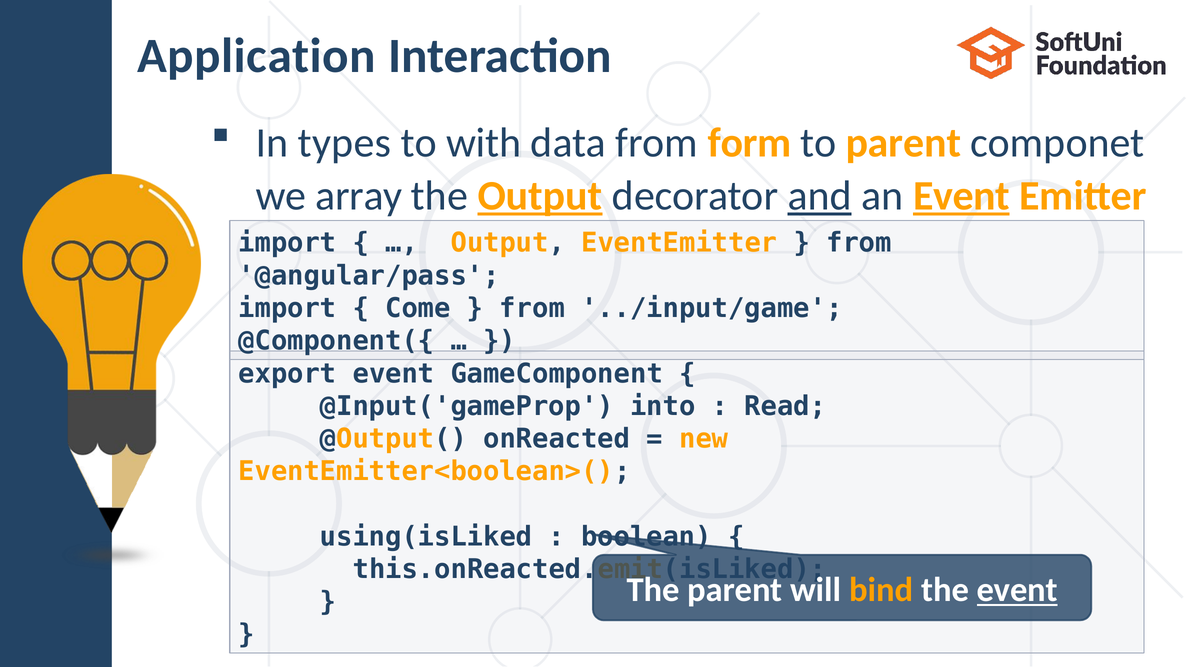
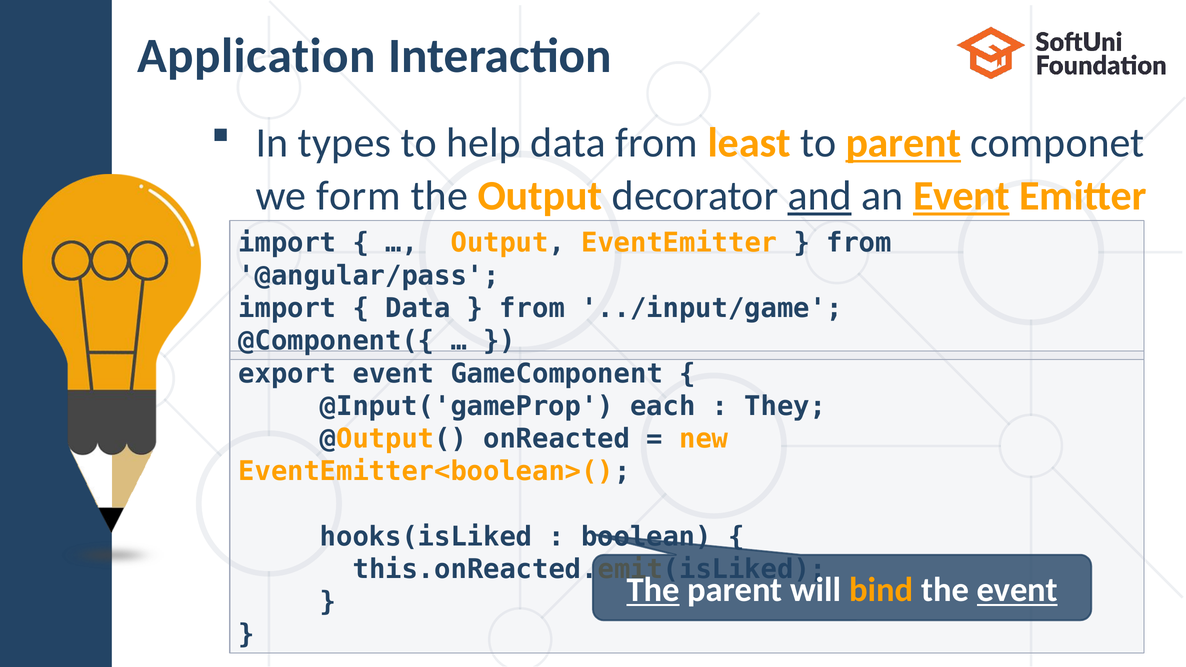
with: with -> help
form: form -> least
parent at (903, 143) underline: none -> present
array: array -> form
Output at (540, 196) underline: present -> none
Come at (418, 308): Come -> Data
into: into -> each
Read: Read -> They
using(isLiked: using(isLiked -> hooks(isLiked
The at (653, 590) underline: none -> present
